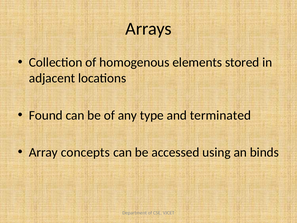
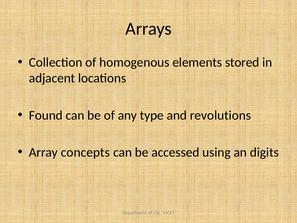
terminated: terminated -> revolutions
binds: binds -> digits
